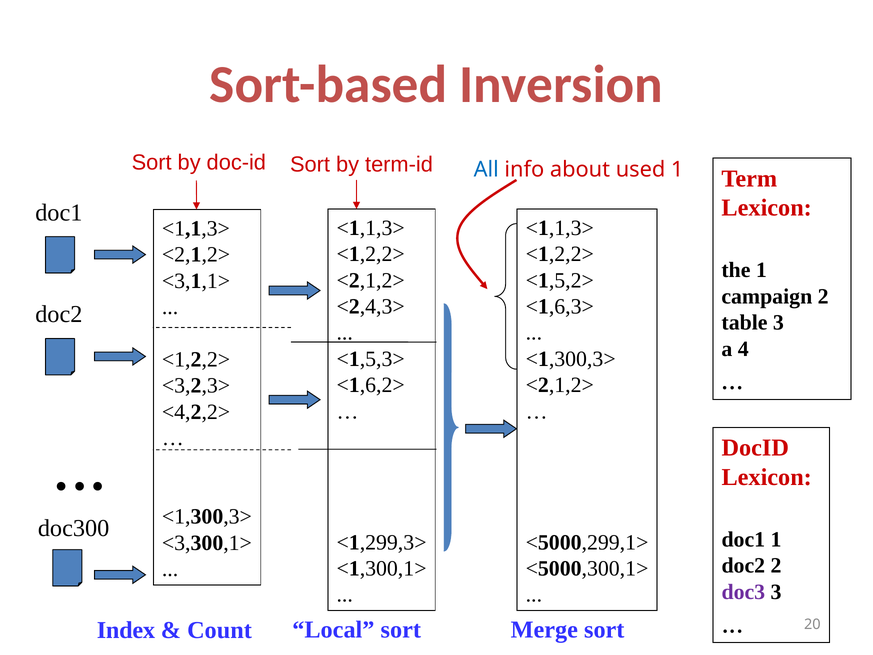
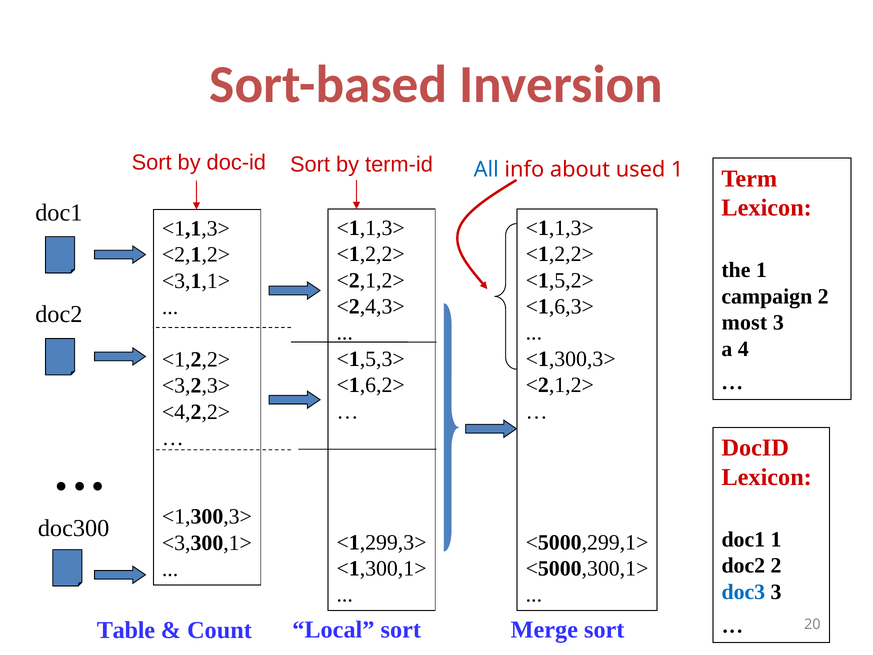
table: table -> most
doc3 colour: purple -> blue
Index: Index -> Table
